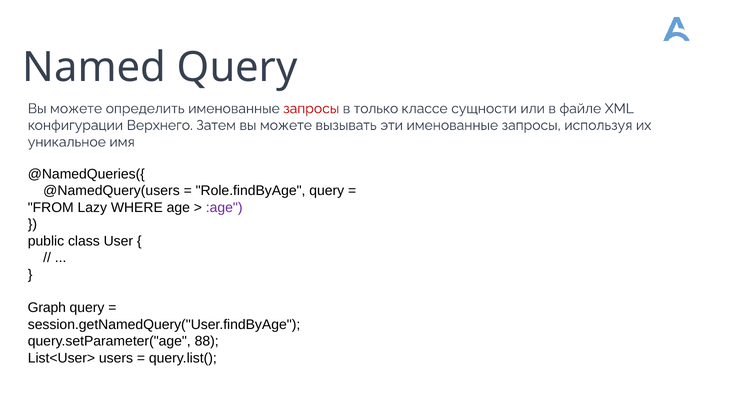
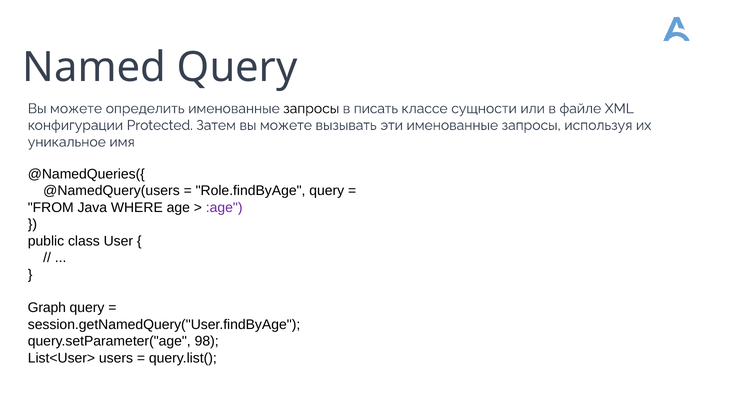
запросы at (311, 109) colour: red -> black
только: только -> писать
Верхнего: Верхнего -> Protected
Lazy: Lazy -> Java
88: 88 -> 98
